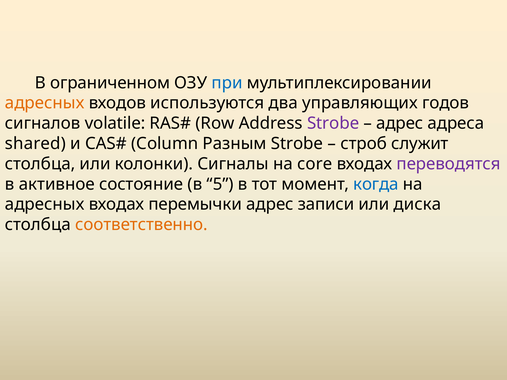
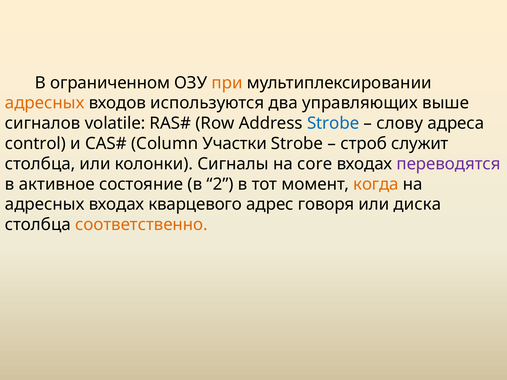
при colour: blue -> orange
годов: годов -> выше
Strobe at (333, 123) colour: purple -> blue
адрес at (400, 123): адрес -> слову
shared: shared -> control
Разным: Разным -> Участки
5: 5 -> 2
когда colour: blue -> orange
перемычки: перемычки -> кварцевого
записи: записи -> говоря
